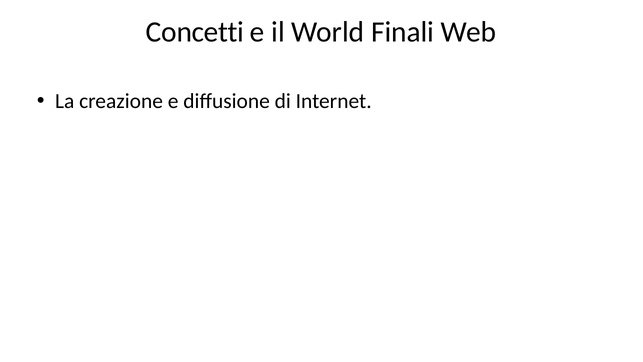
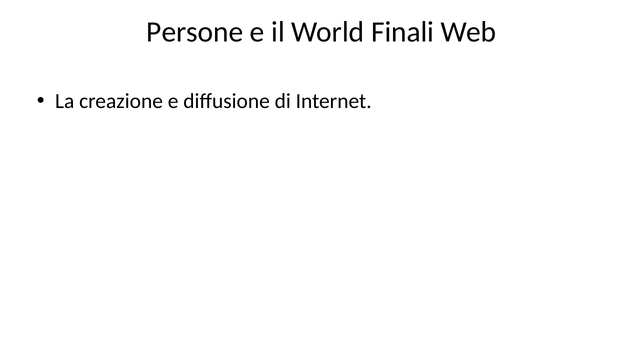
Concetti: Concetti -> Persone
